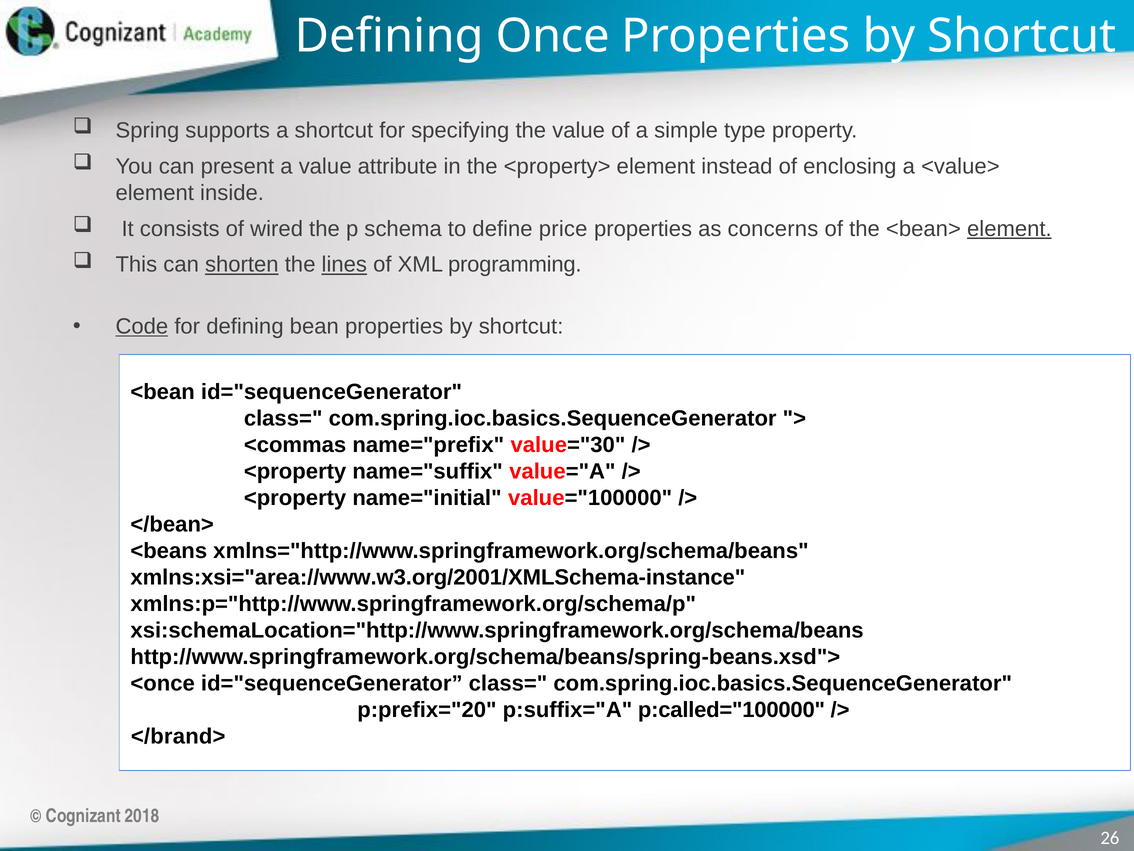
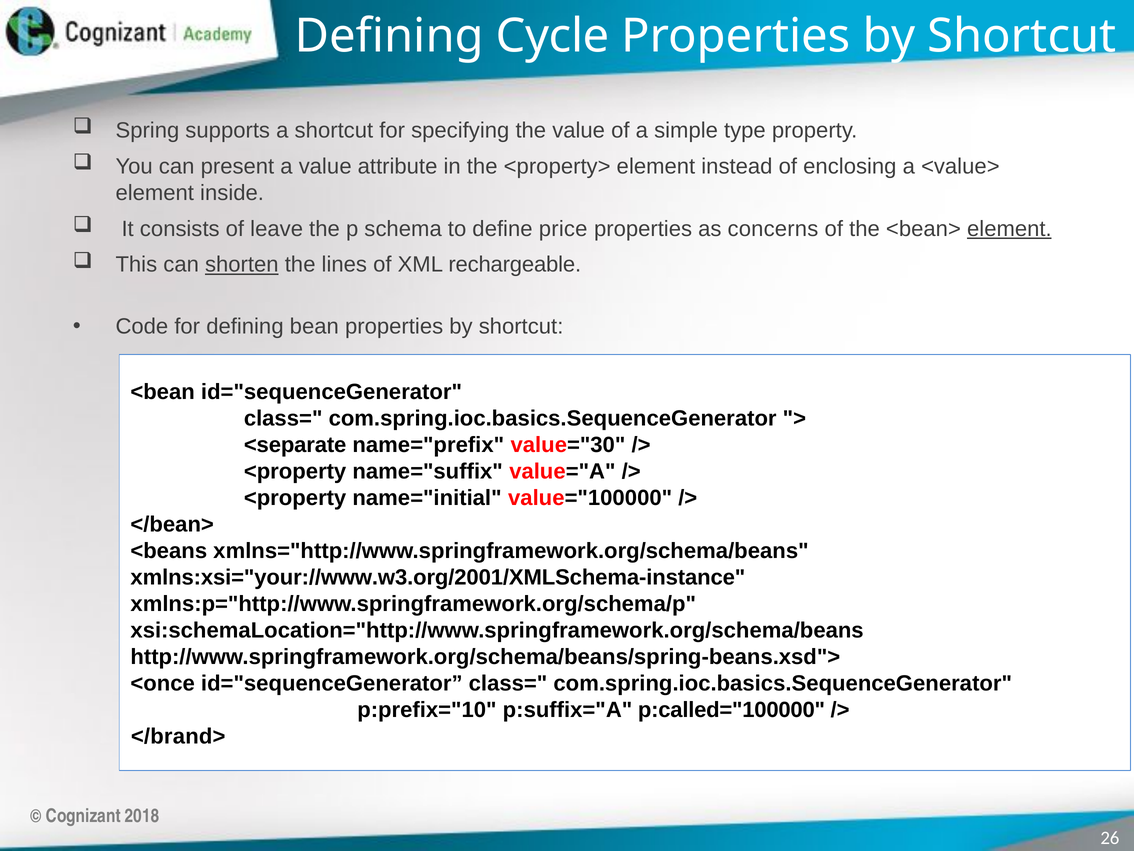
Once: Once -> Cycle
wired: wired -> leave
lines underline: present -> none
programming: programming -> rechargeable
Code underline: present -> none
<commas: <commas -> <separate
xmlns:xsi="area://www.w3.org/2001/XMLSchema-instance: xmlns:xsi="area://www.w3.org/2001/XMLSchema-instance -> xmlns:xsi="your://www.w3.org/2001/XMLSchema-instance
p:prefix="20: p:prefix="20 -> p:prefix="10
